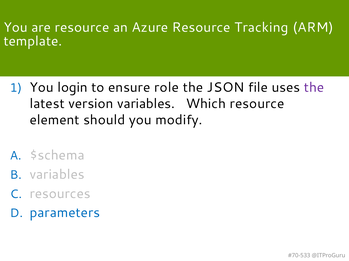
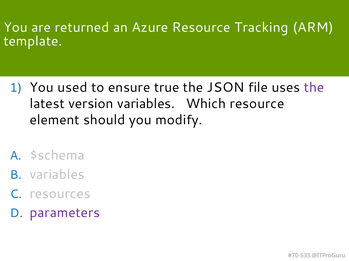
are resource: resource -> returned
login: login -> used
role: role -> true
parameters colour: blue -> purple
